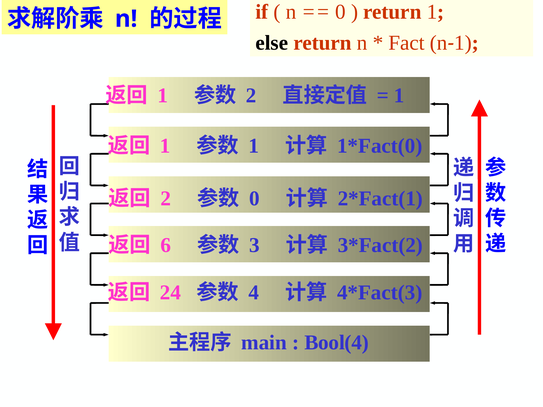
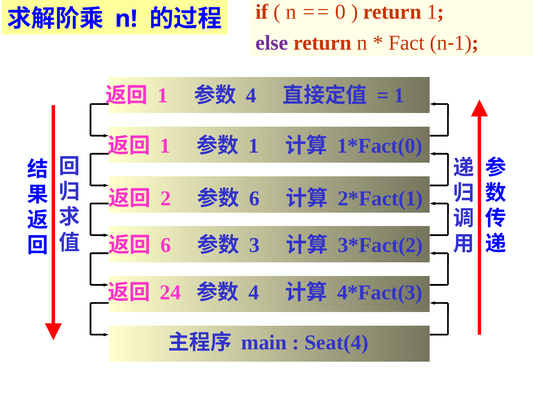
else colour: black -> purple
2 at (251, 96): 2 -> 4
0 at (254, 199): 0 -> 6
Bool(4: Bool(4 -> Seat(4
